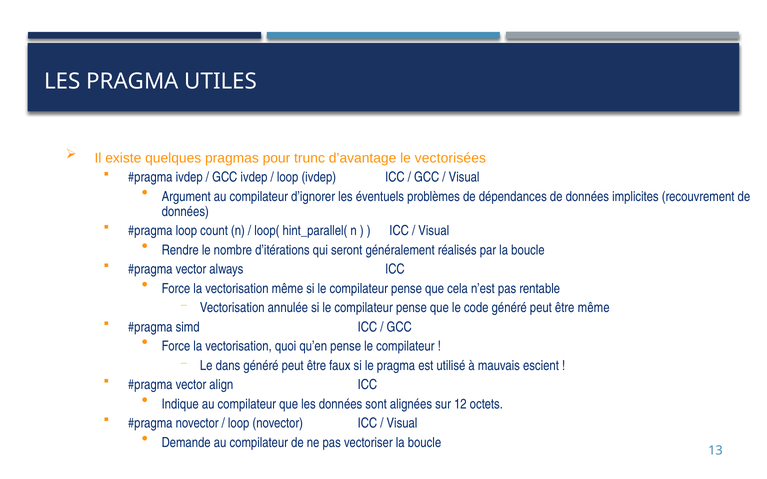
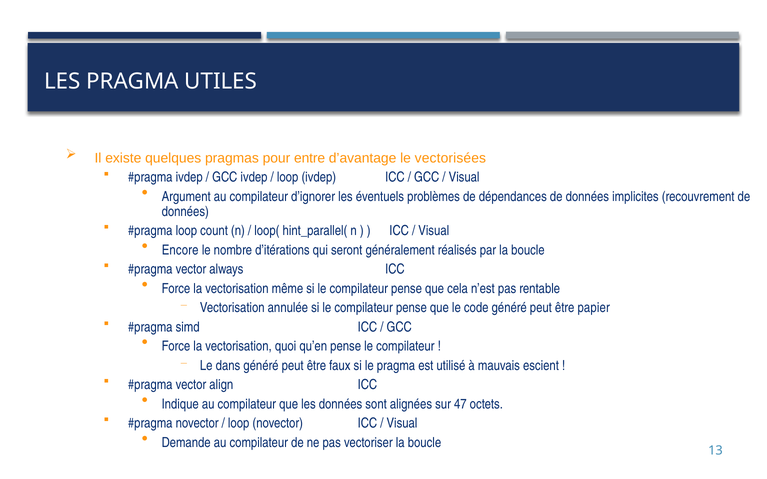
trunc: trunc -> entre
Rendre: Rendre -> Encore
être même: même -> papier
12: 12 -> 47
